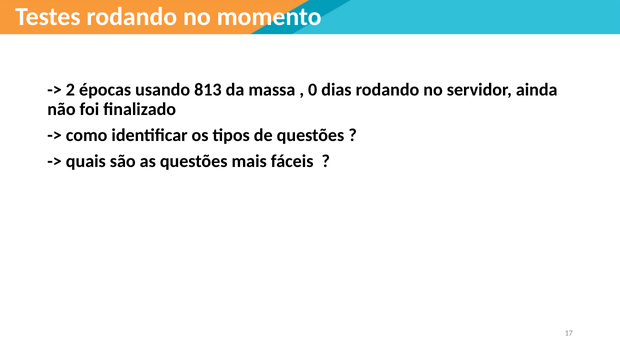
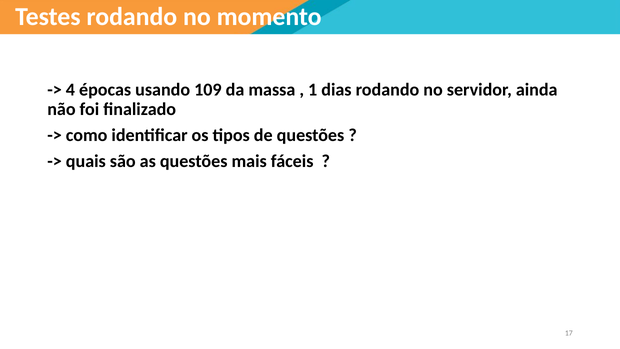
2: 2 -> 4
813: 813 -> 109
0: 0 -> 1
